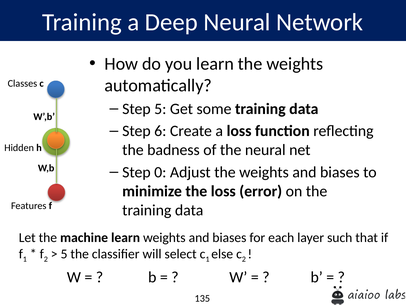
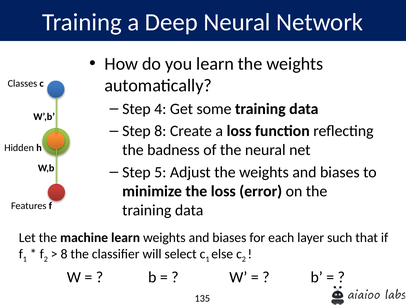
Step 5: 5 -> 4
Step 6: 6 -> 8
0: 0 -> 5
5 at (64, 253): 5 -> 8
